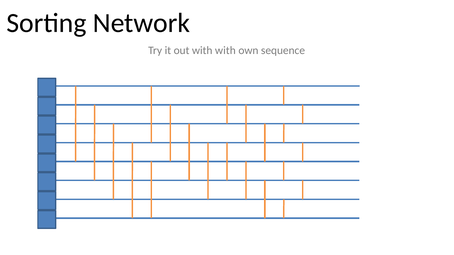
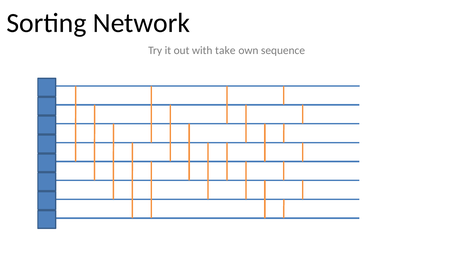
with with: with -> take
